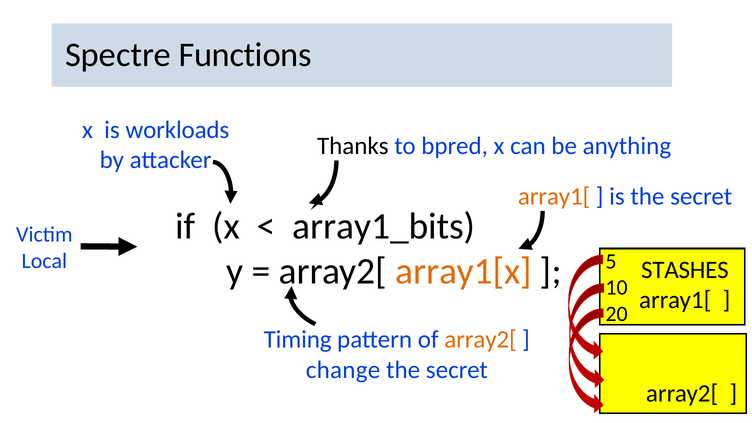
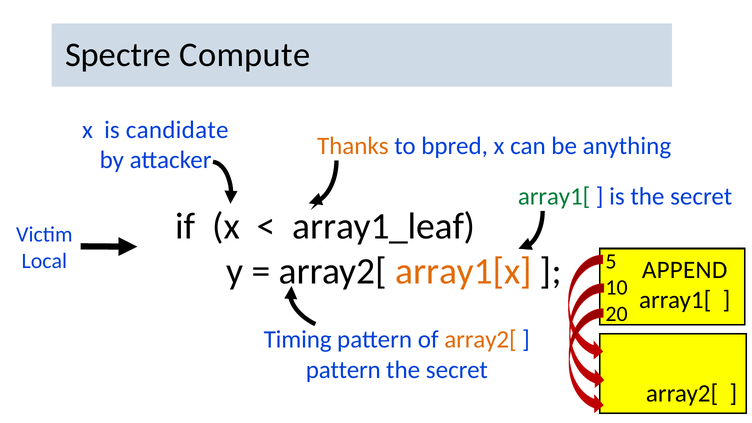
Functions: Functions -> Compute
workloads: workloads -> candidate
Thanks colour: black -> orange
array1[ at (554, 197) colour: orange -> green
array1_bits: array1_bits -> array1_leaf
STASHES: STASHES -> APPEND
change at (343, 370): change -> pattern
